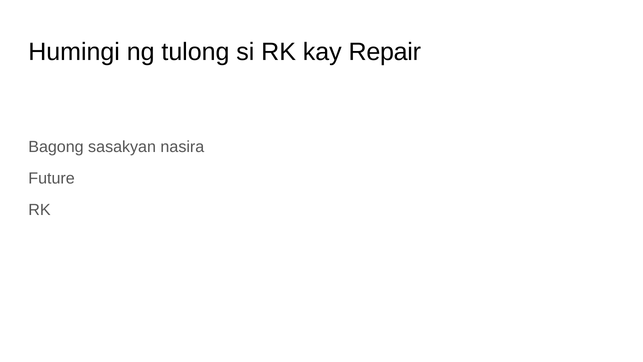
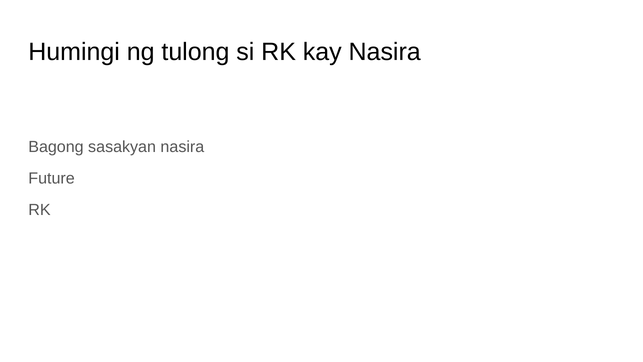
kay Repair: Repair -> Nasira
